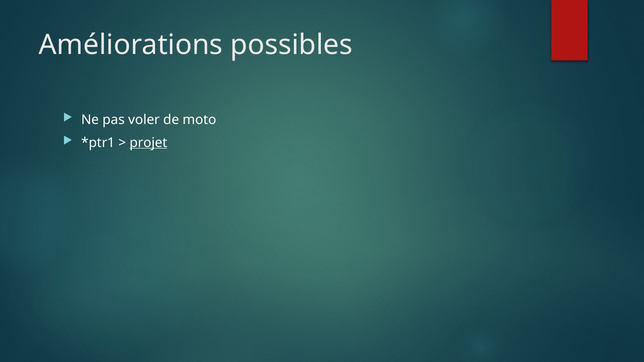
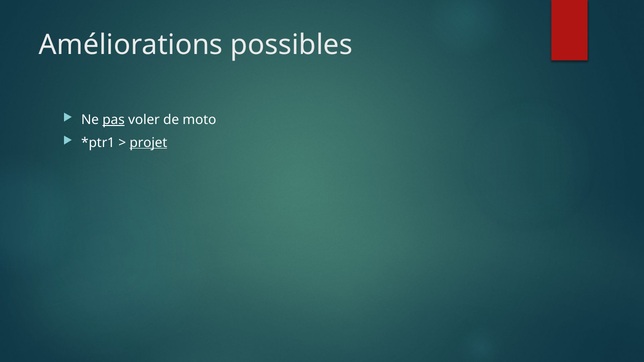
pas underline: none -> present
